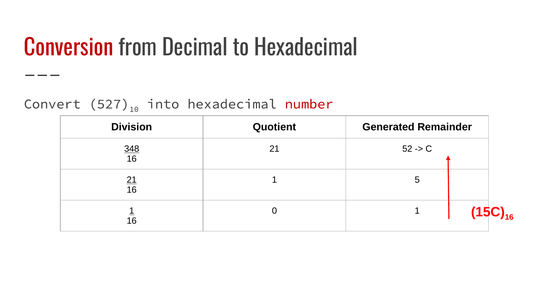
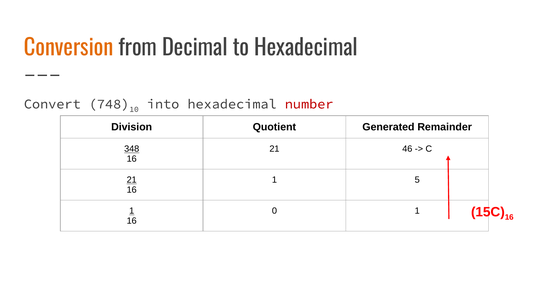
Conversion colour: red -> orange
527: 527 -> 748
52: 52 -> 46
